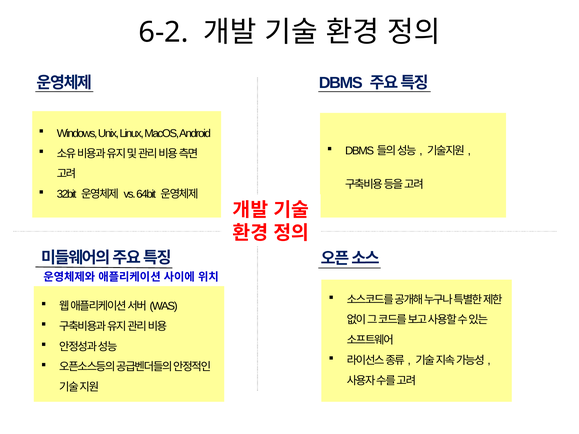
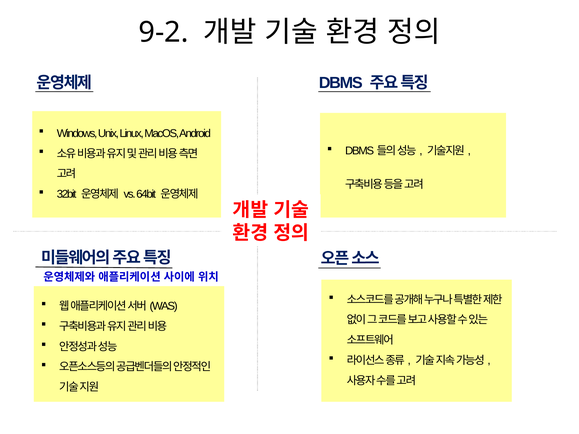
6-2: 6-2 -> 9-2
